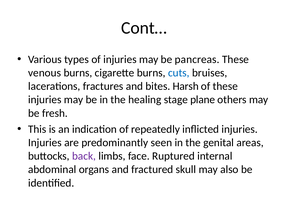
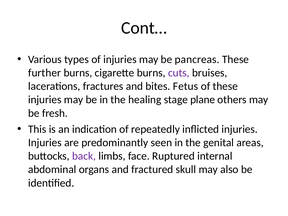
venous: venous -> further
cuts colour: blue -> purple
Harsh: Harsh -> Fetus
